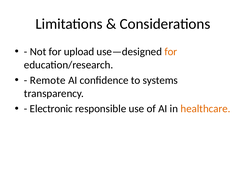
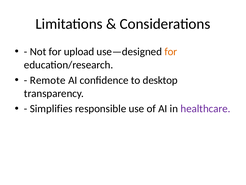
systems: systems -> desktop
Electronic: Electronic -> Simplifies
healthcare colour: orange -> purple
